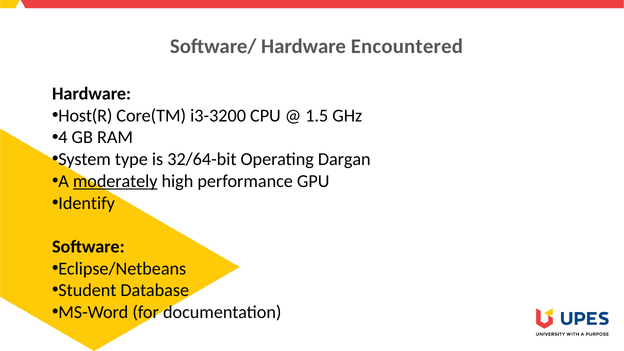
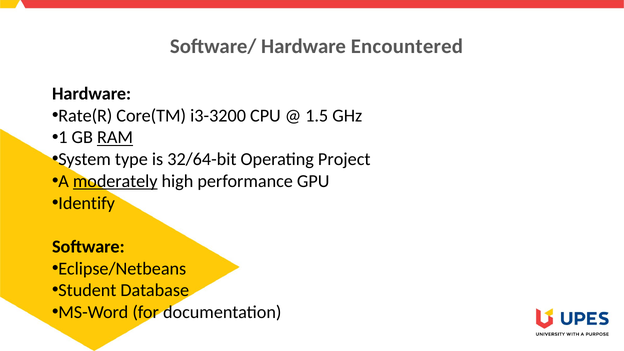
Host(R: Host(R -> Rate(R
4: 4 -> 1
RAM underline: none -> present
Dargan: Dargan -> Project
